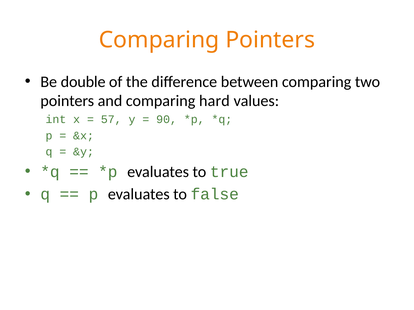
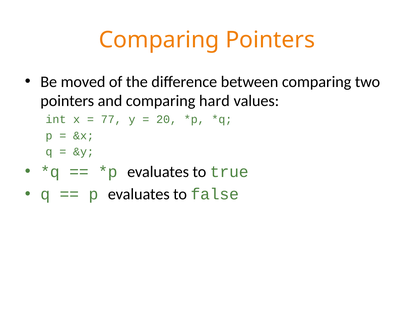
double: double -> moved
57: 57 -> 77
90: 90 -> 20
